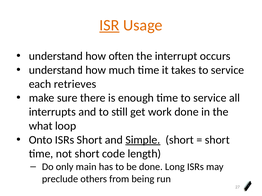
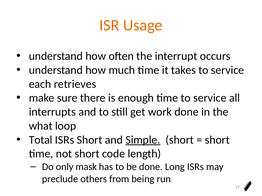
ISR underline: present -> none
Onto: Onto -> Total
main: main -> mask
